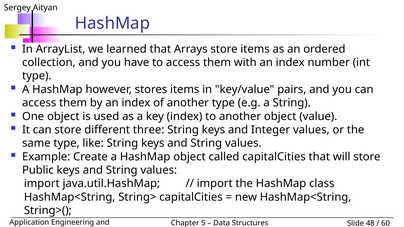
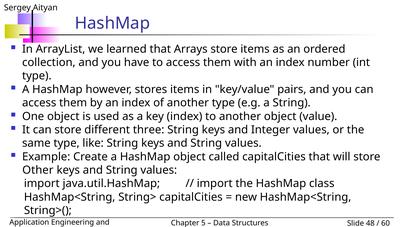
Public: Public -> Other
